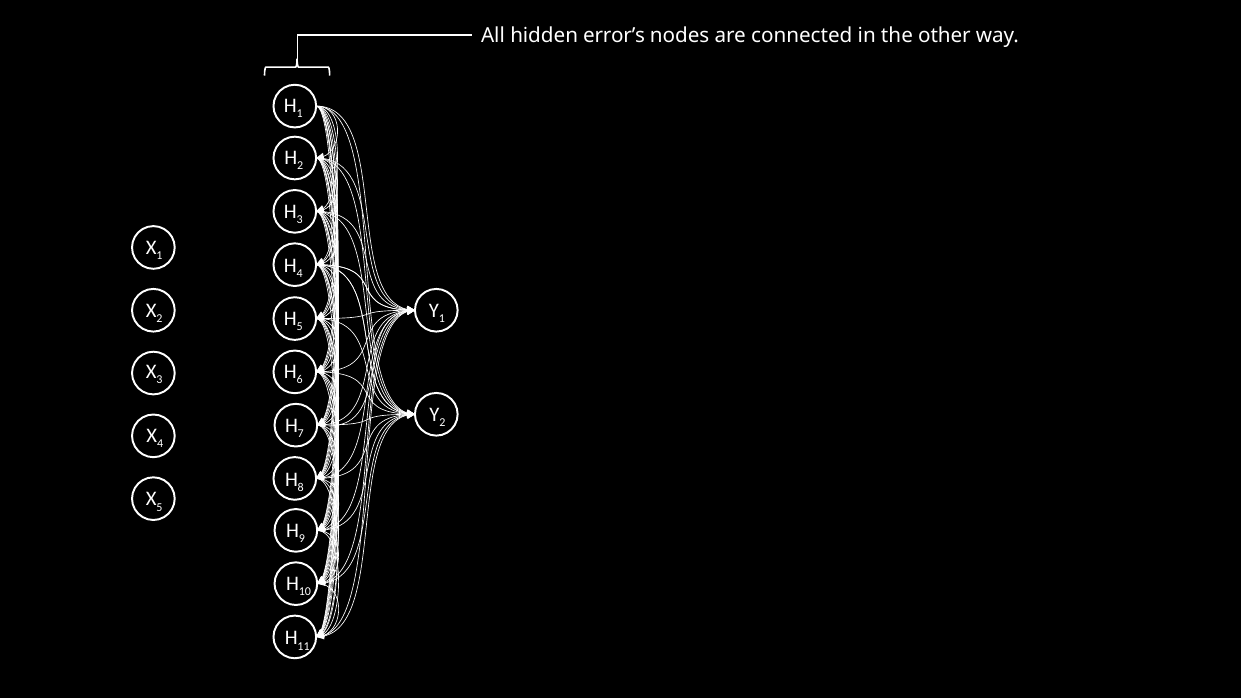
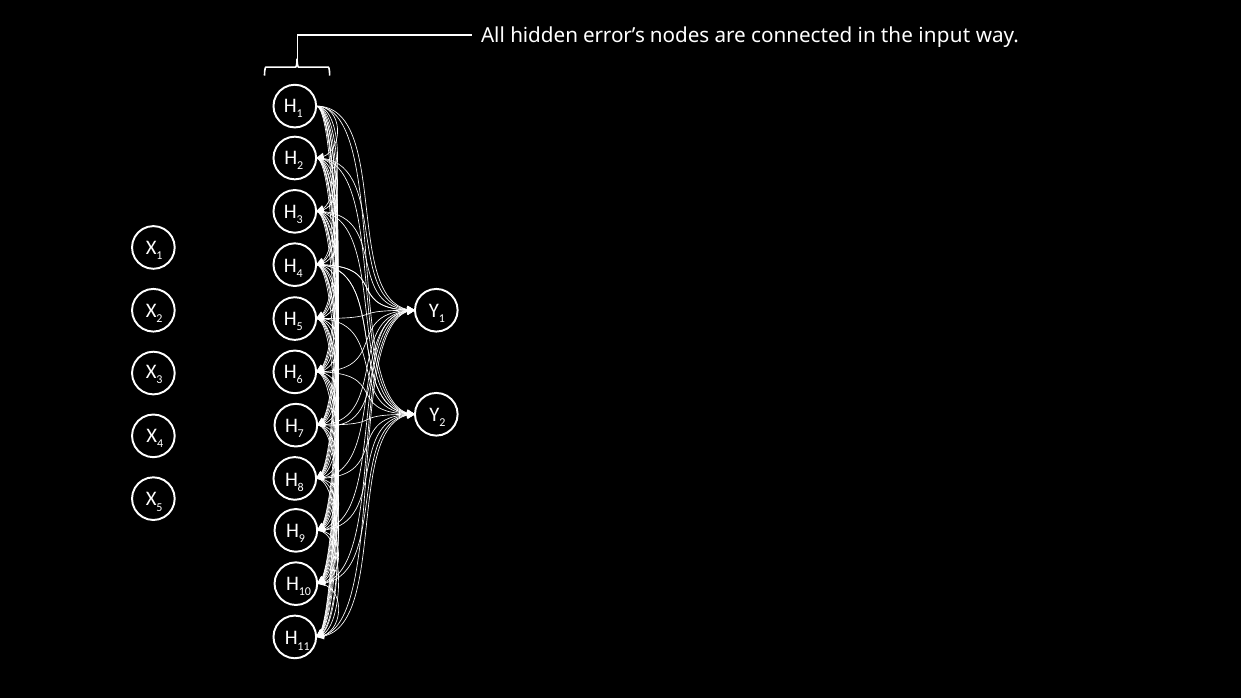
other: other -> input
